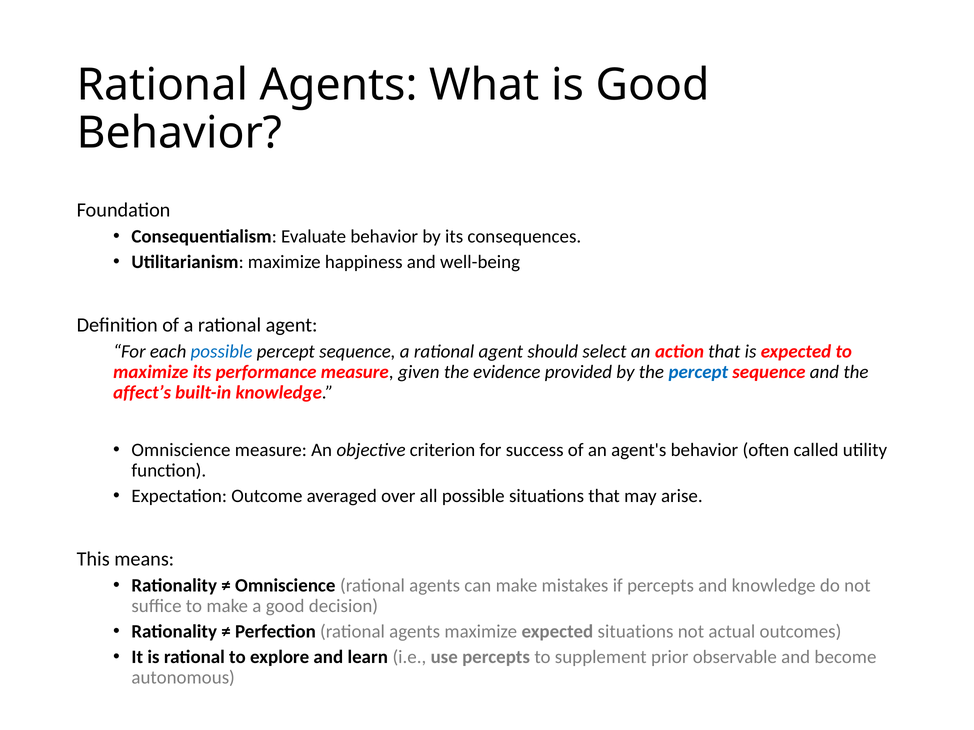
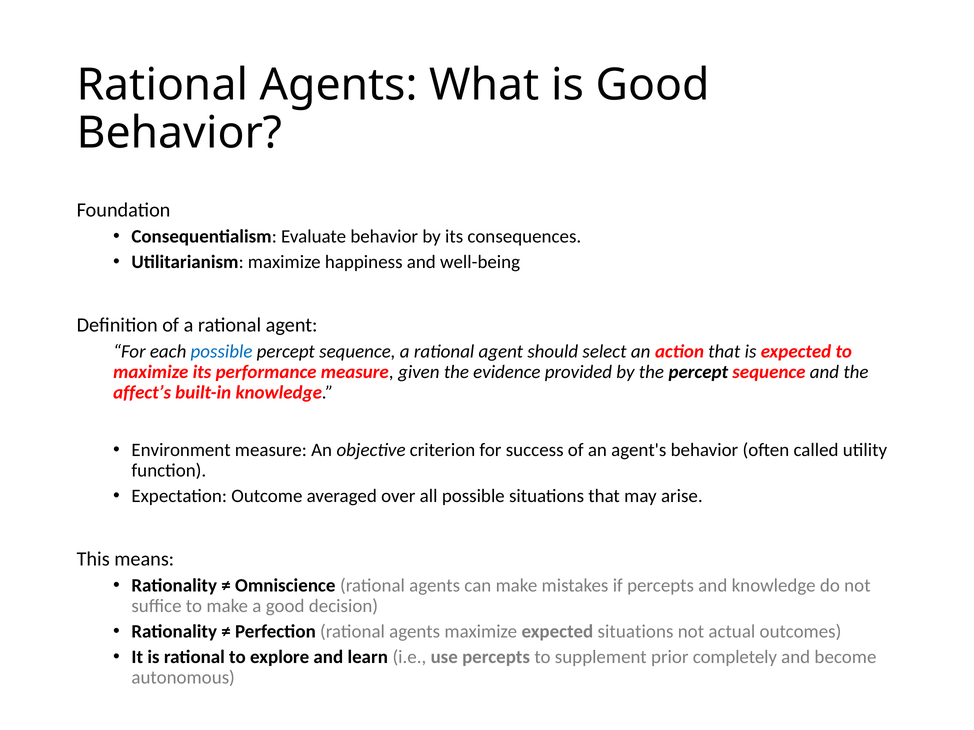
percept at (698, 372) colour: blue -> black
Omniscience at (181, 450): Omniscience -> Environment
observable: observable -> completely
